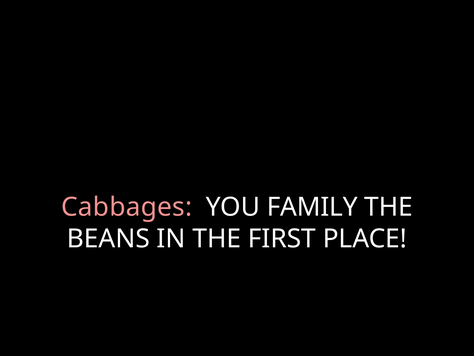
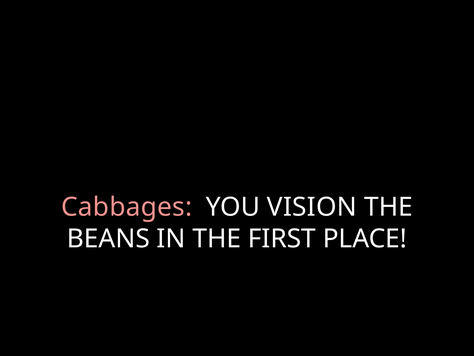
FAMILY: FAMILY -> VISION
